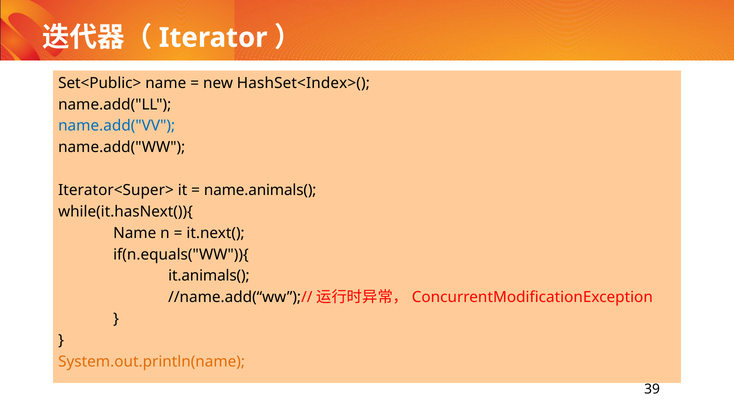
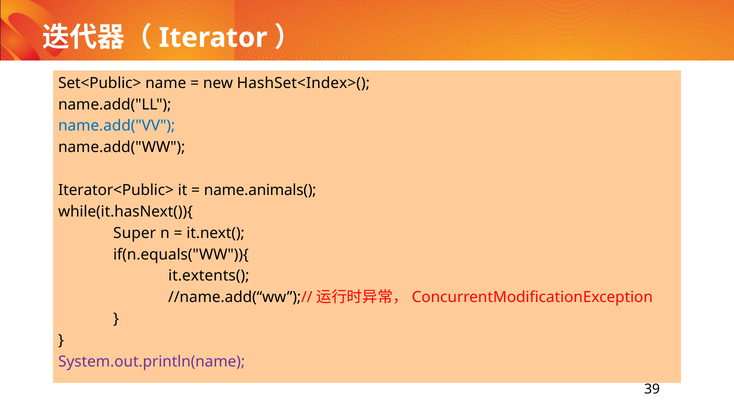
Iterator<Super>: Iterator<Super> -> Iterator<Public>
Name at (135, 233): Name -> Super
it.animals(: it.animals( -> it.extents(
System.out.println(name colour: orange -> purple
